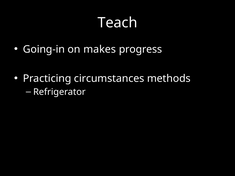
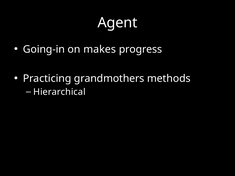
Teach: Teach -> Agent
circumstances: circumstances -> grandmothers
Refrigerator: Refrigerator -> Hierarchical
